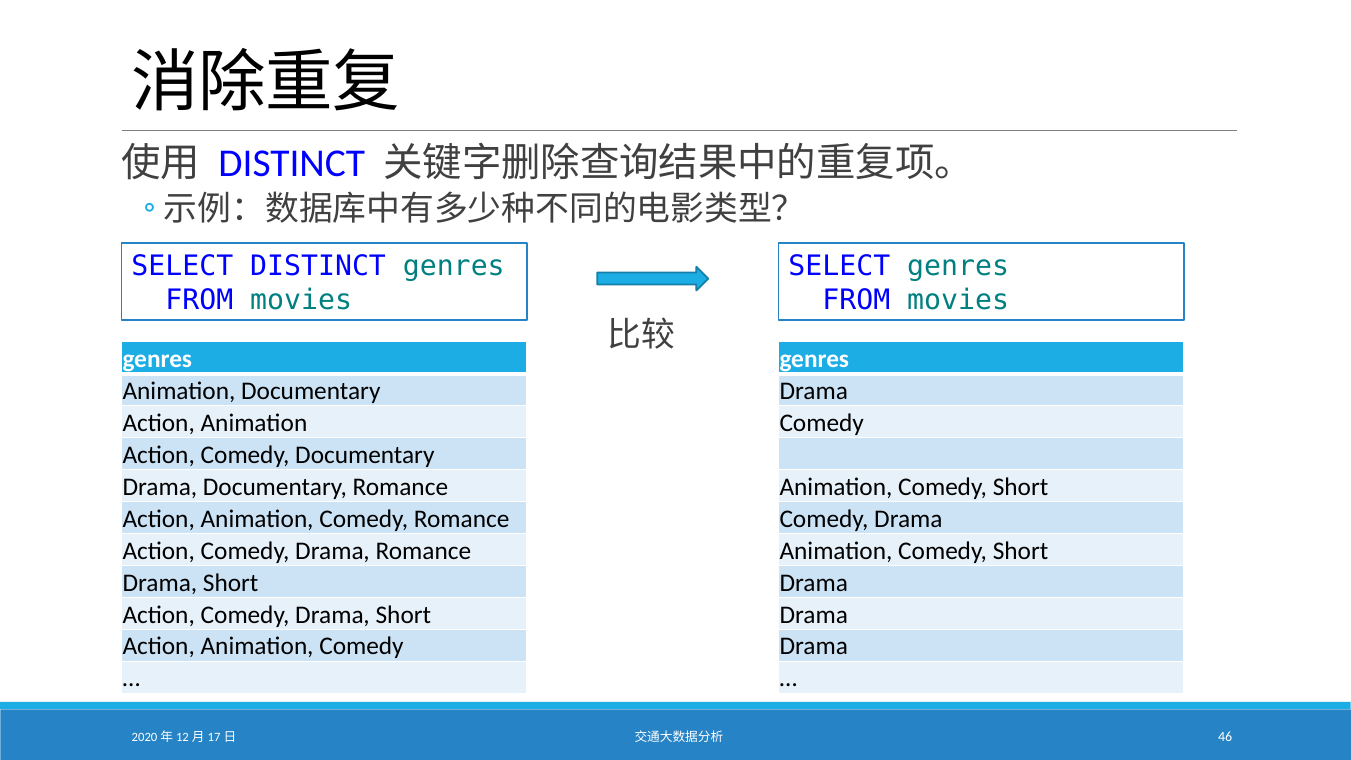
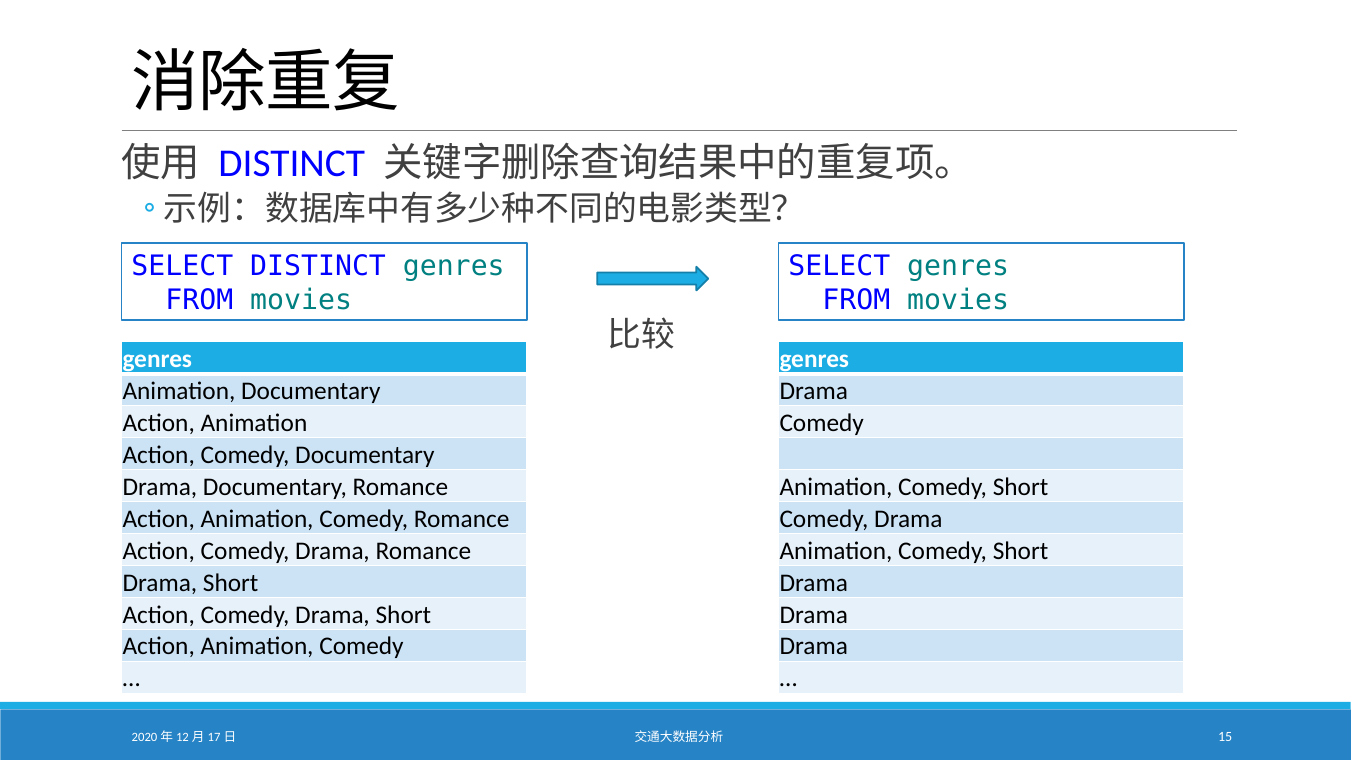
46: 46 -> 15
